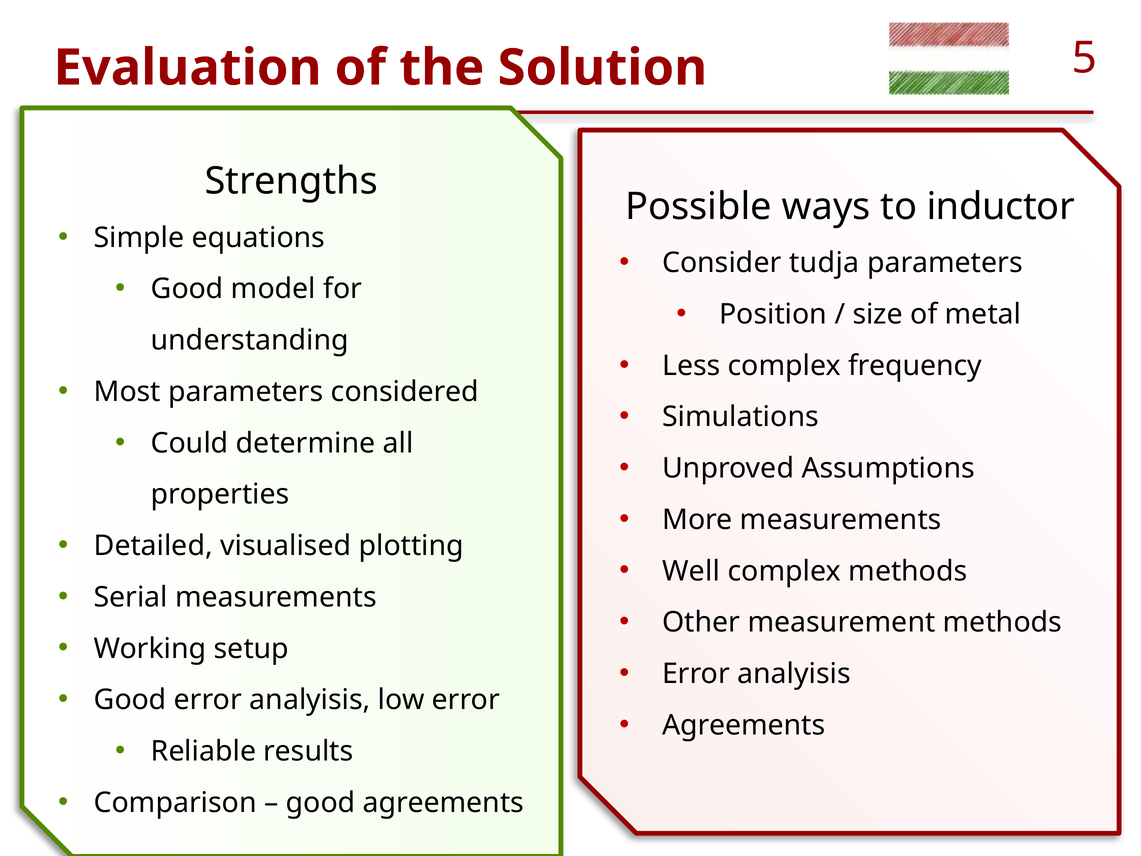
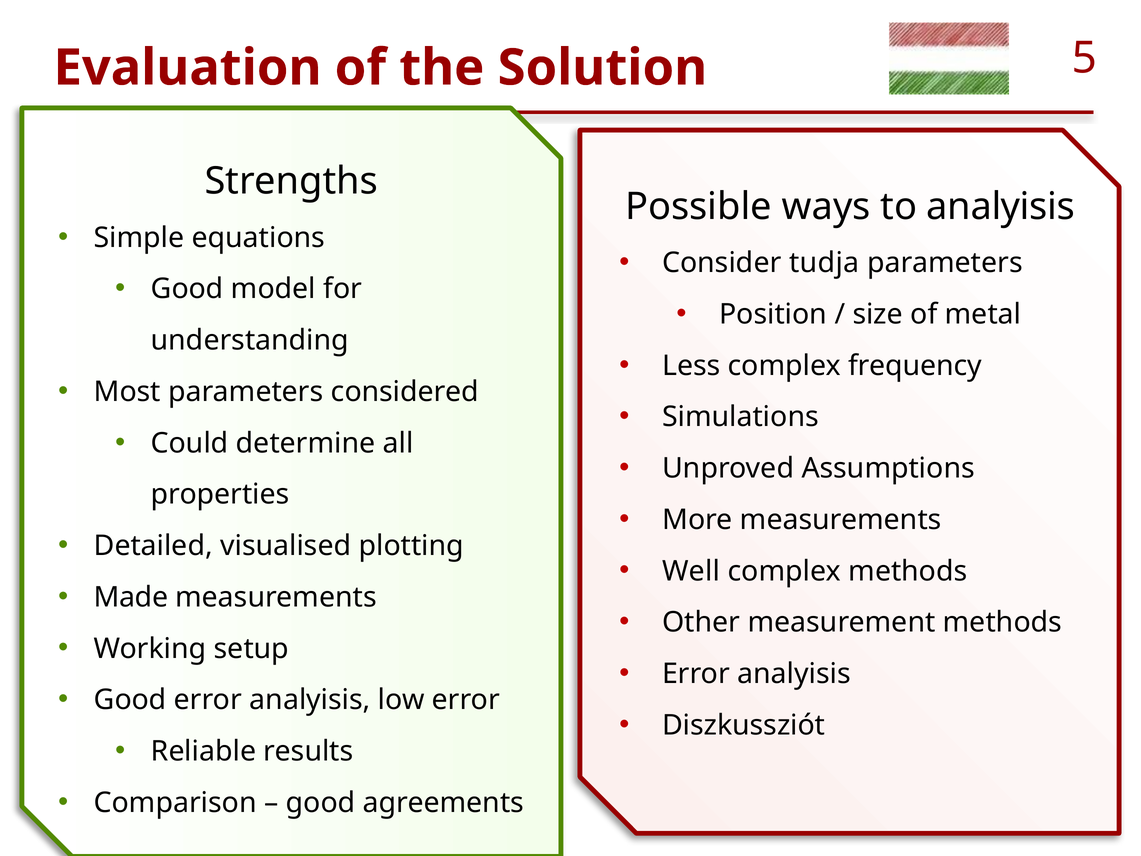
to inductor: inductor -> analyisis
Serial: Serial -> Made
Agreements at (744, 725): Agreements -> Diszkussziót
